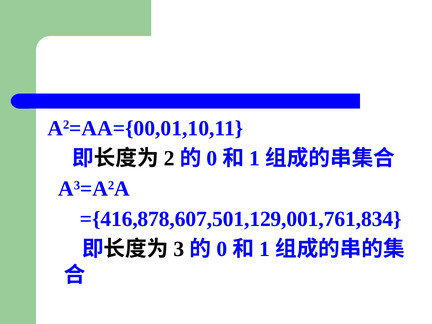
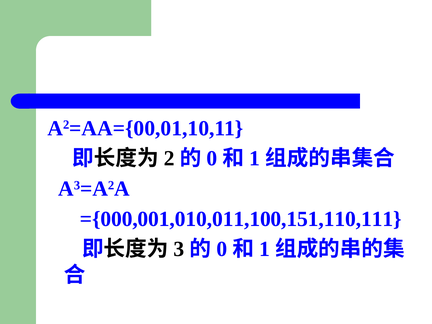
={416,878,607,501,129,001,761,834: ={416,878,607,501,129,001,761,834 -> ={000,001,010,011,100,151,110,111
